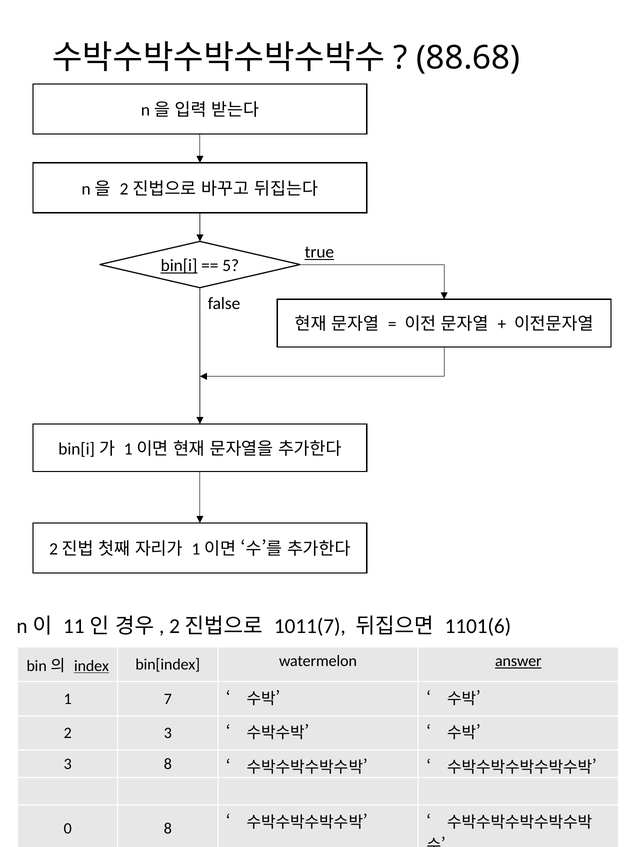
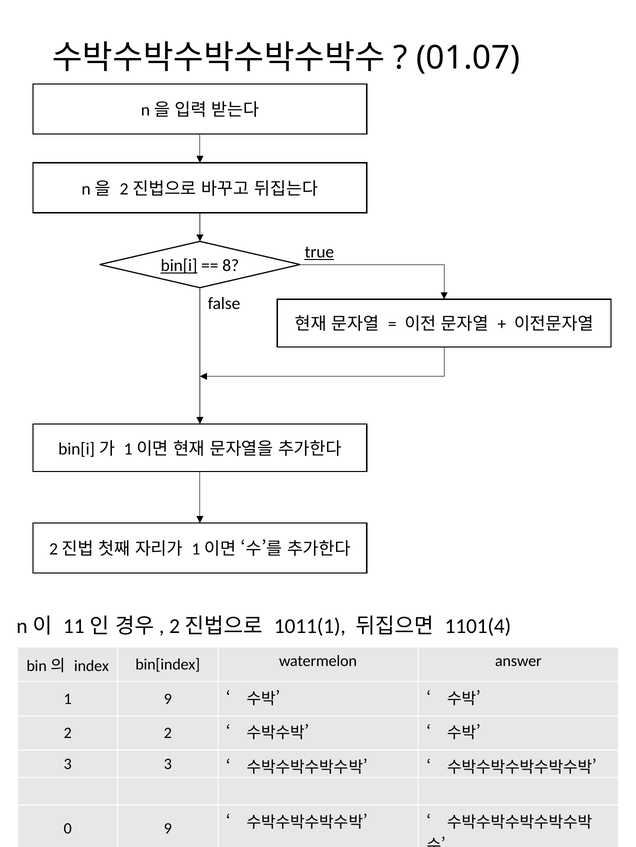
88.68: 88.68 -> 01.07
5: 5 -> 8
1011(7: 1011(7 -> 1011(1
1101(6: 1101(6 -> 1101(4
index underline: present -> none
answer underline: present -> none
1 7: 7 -> 9
2 3: 3 -> 2
3 8: 8 -> 3
0 8: 8 -> 9
